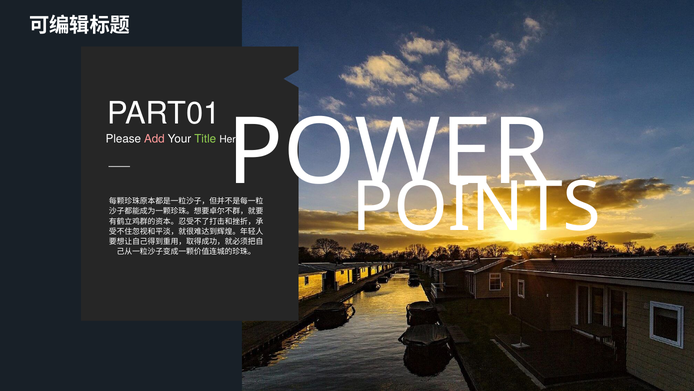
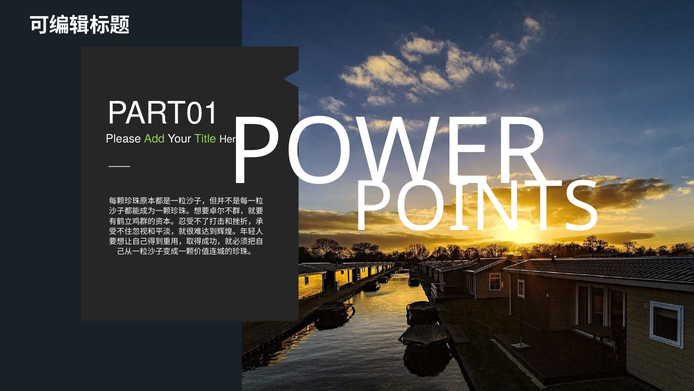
Add colour: pink -> light green
